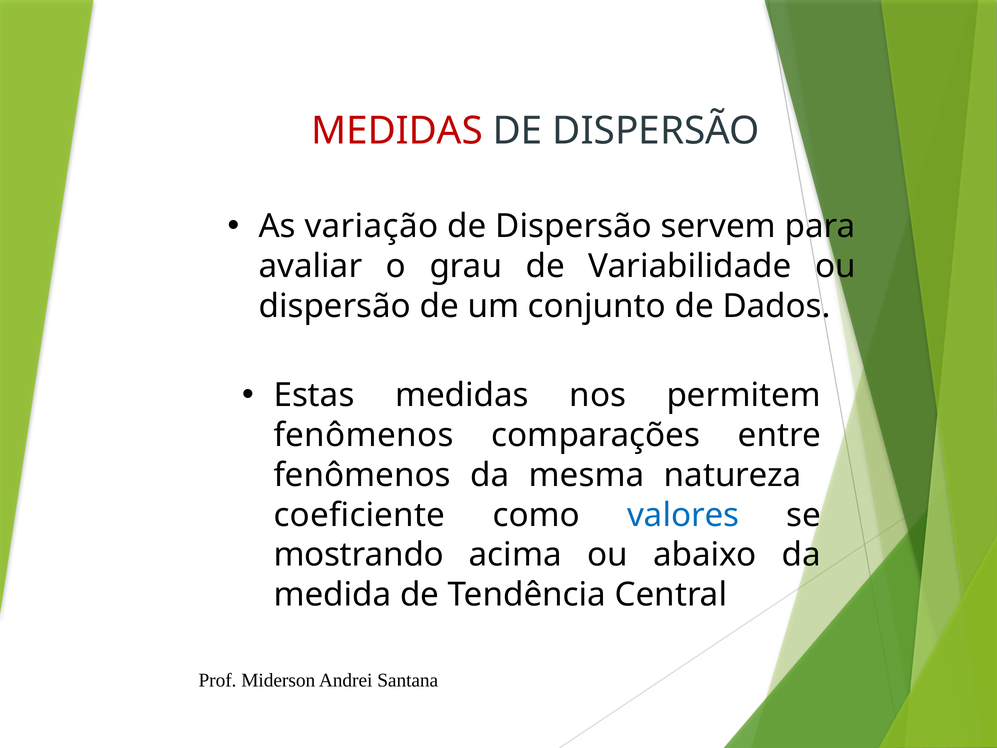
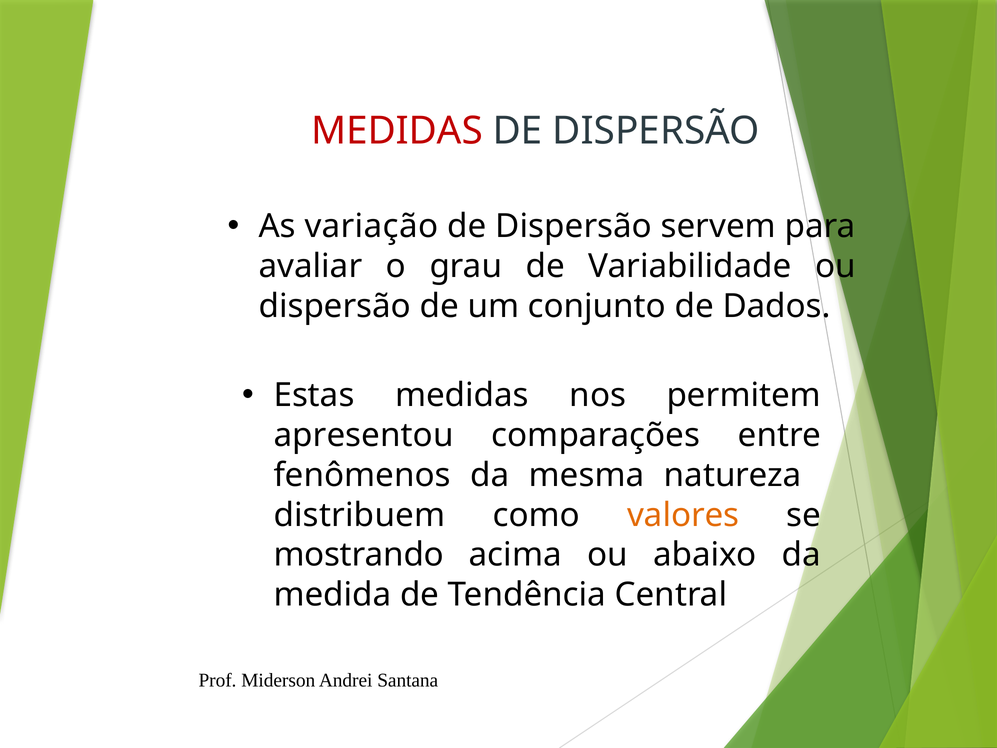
fenômenos at (364, 435): fenômenos -> apresentou
coeficiente: coeficiente -> distribuem
valores colour: blue -> orange
